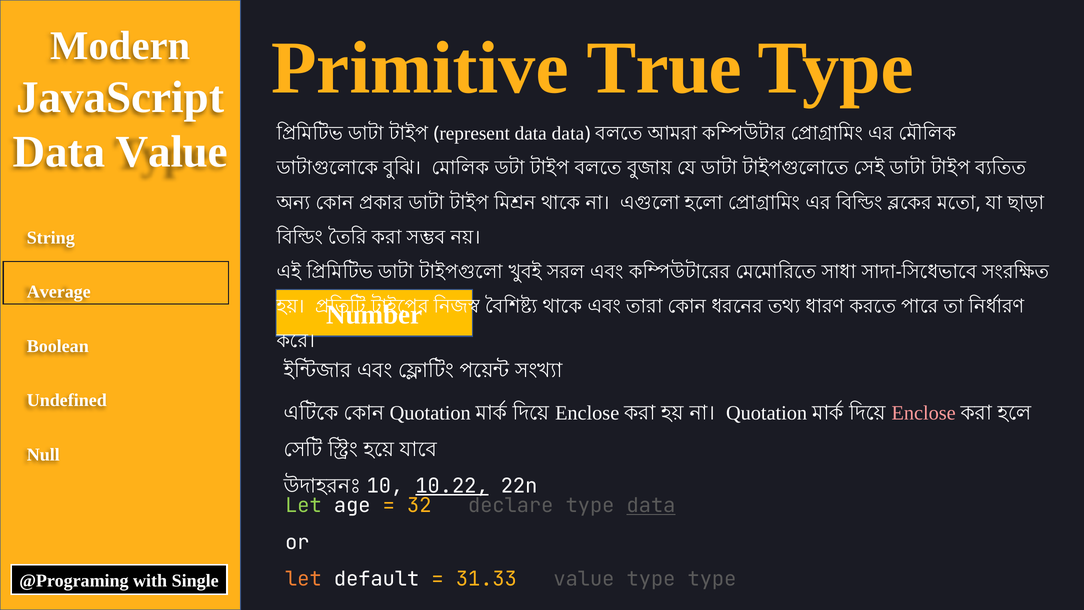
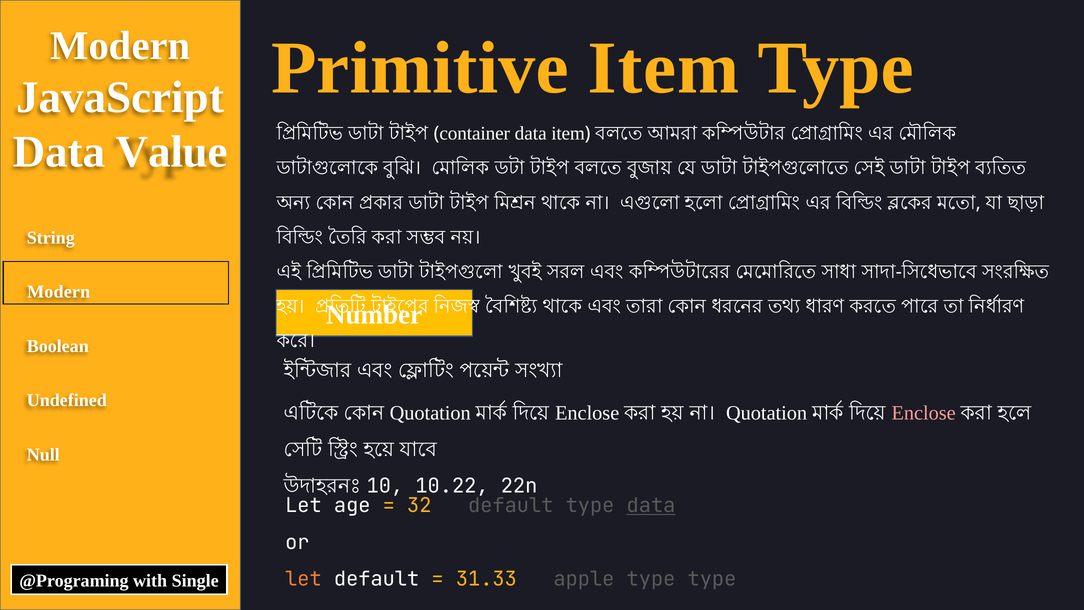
Primitive True: True -> Item
represent: represent -> container
data data: data -> item
Average at (59, 292): Average -> Modern
10.22 underline: present -> none
Let at (303, 506) colour: light green -> white
//declare: //declare -> //default
//value: //value -> //apple
